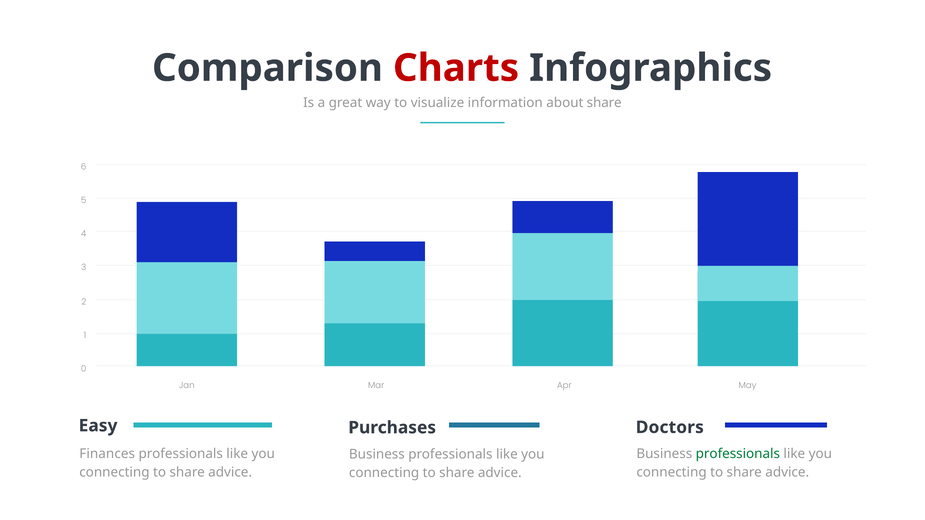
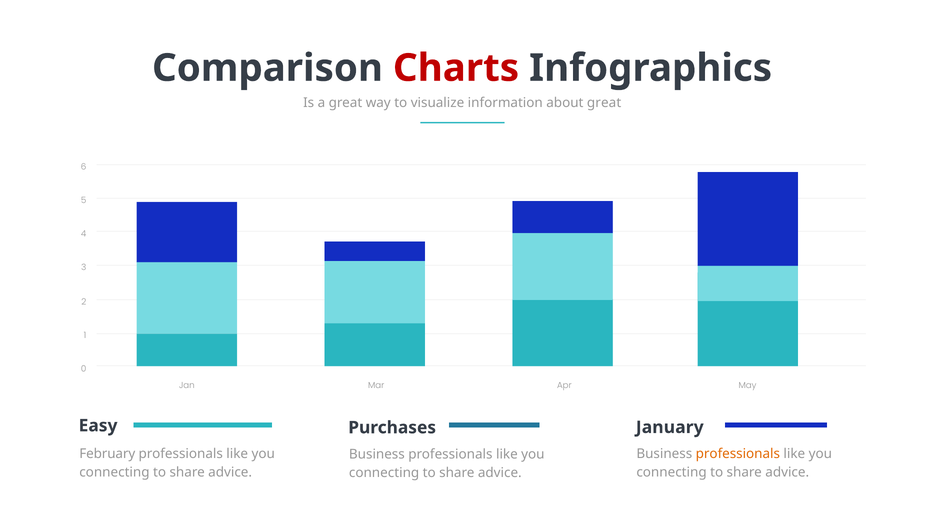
about share: share -> great
Doctors: Doctors -> January
Finances: Finances -> February
professionals at (738, 454) colour: green -> orange
